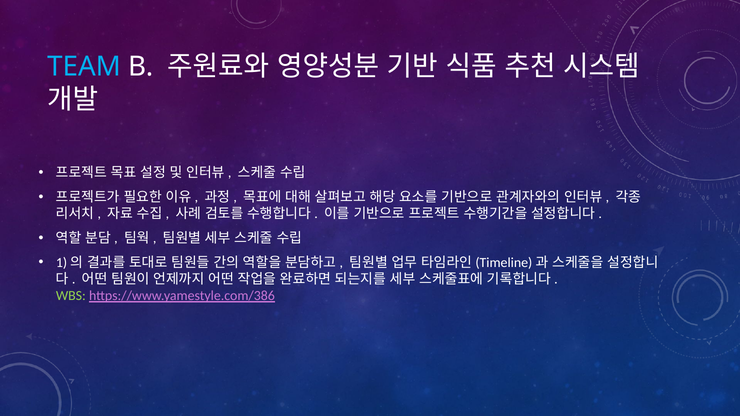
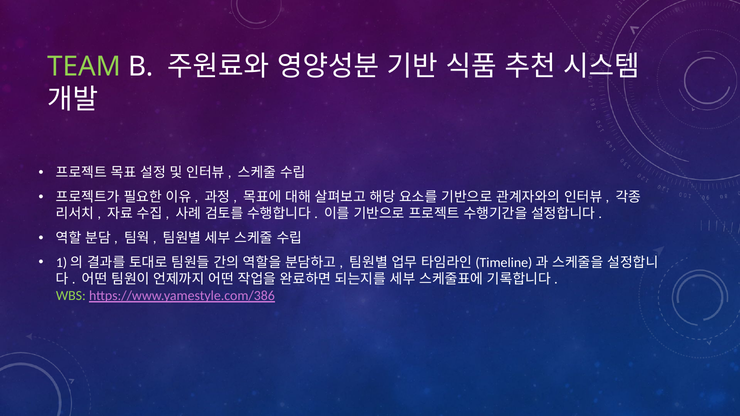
TEAM colour: light blue -> light green
